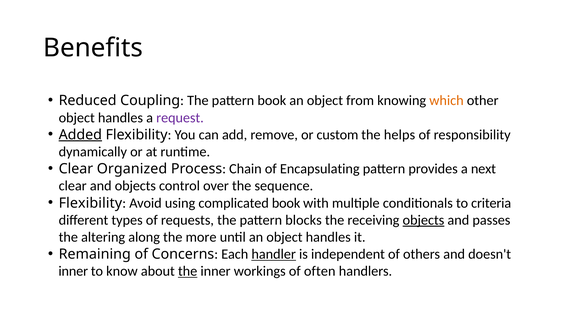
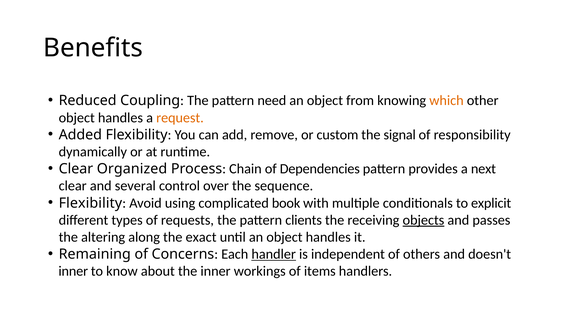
pattern book: book -> need
request colour: purple -> orange
Added underline: present -> none
helps: helps -> signal
Encapsulating: Encapsulating -> Dependencies
and objects: objects -> several
criteria: criteria -> explicit
blocks: blocks -> clients
more: more -> exact
the at (188, 271) underline: present -> none
often: often -> items
